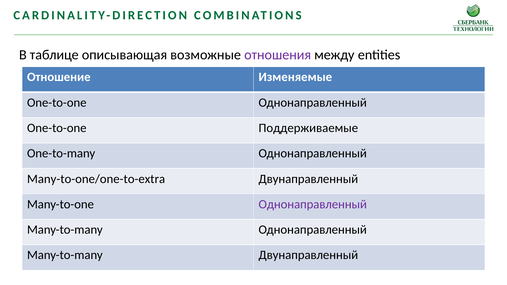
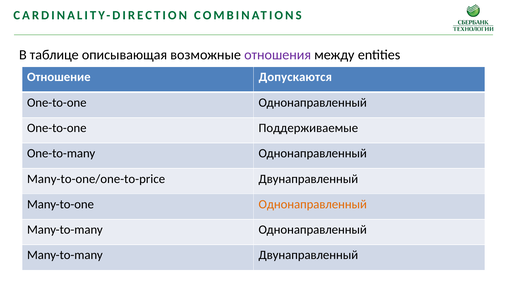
Изменяемые: Изменяемые -> Допускаются
Many-to-one/one-to-extra: Many-to-one/one-to-extra -> Many-to-one/one-to-price
Однонаправленный at (313, 204) colour: purple -> orange
